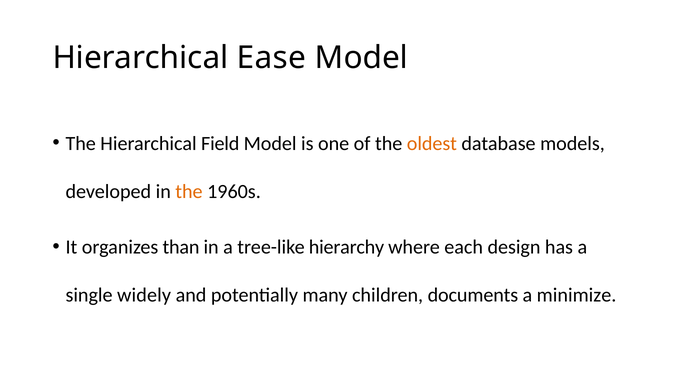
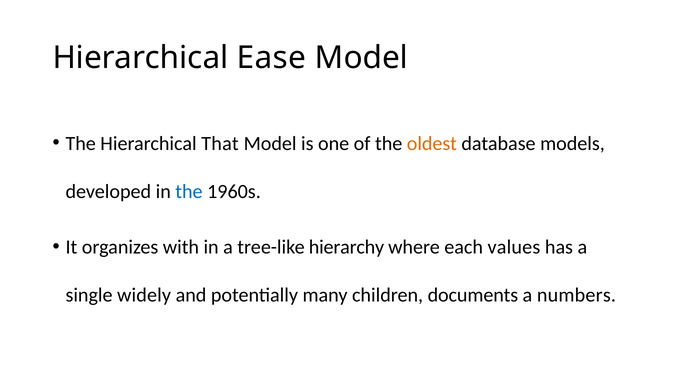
Field: Field -> That
the at (189, 192) colour: orange -> blue
than: than -> with
design: design -> values
minimize: minimize -> numbers
